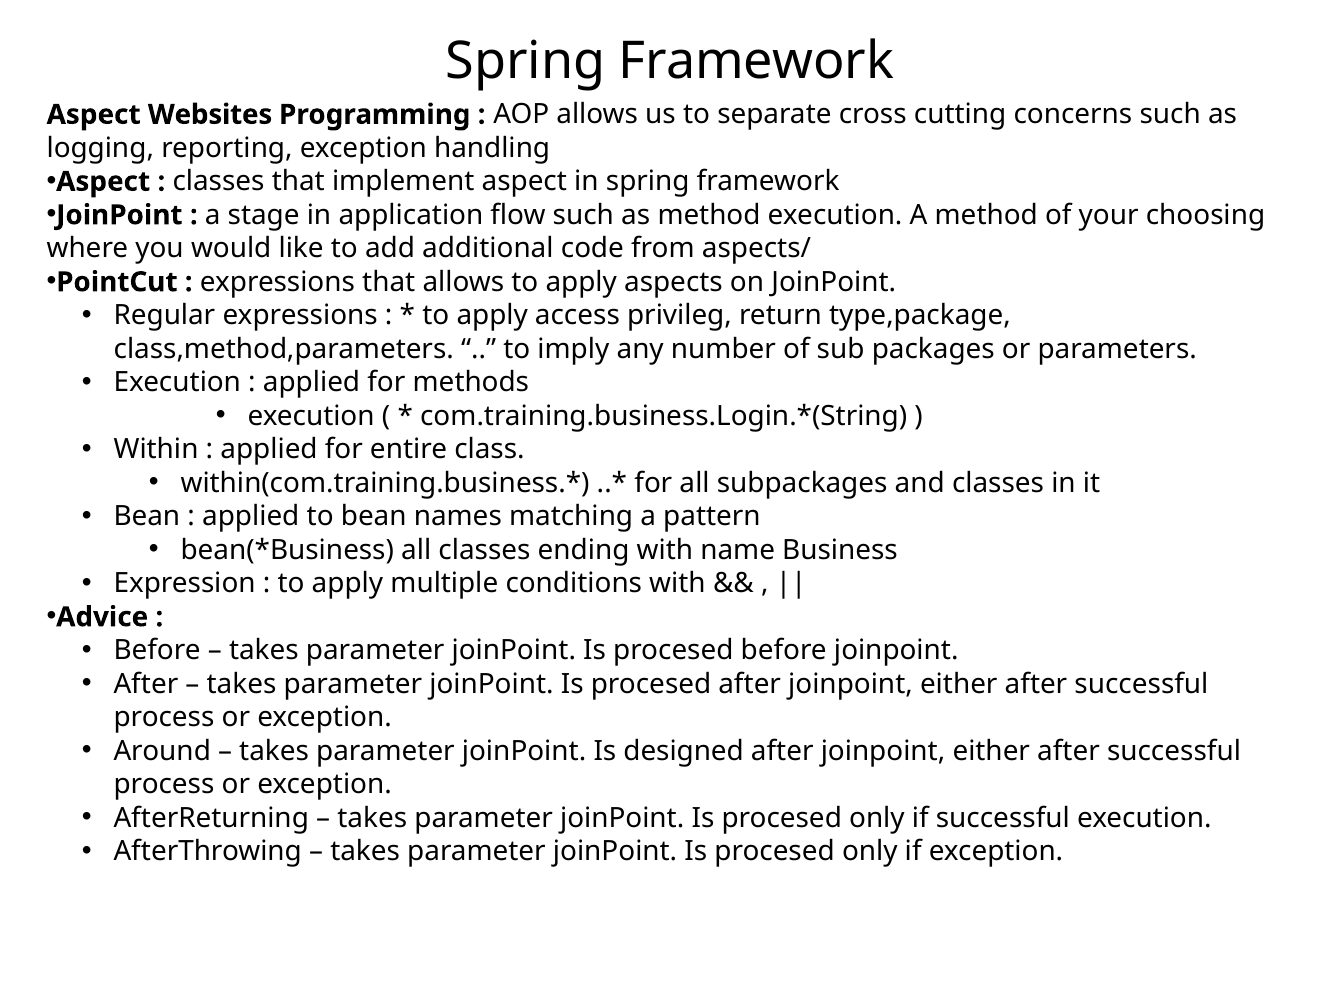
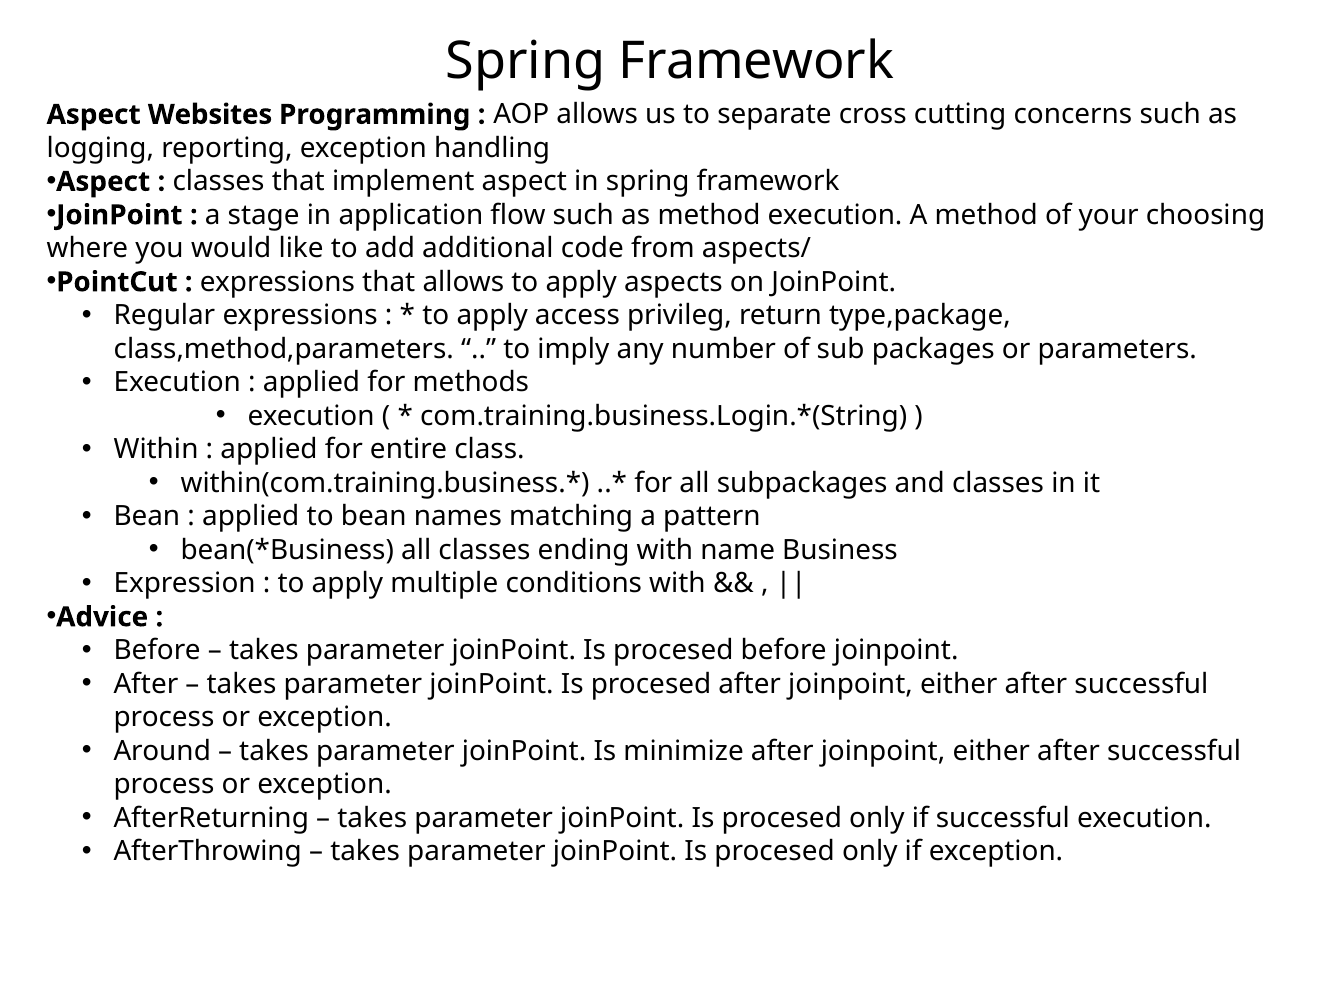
designed: designed -> minimize
